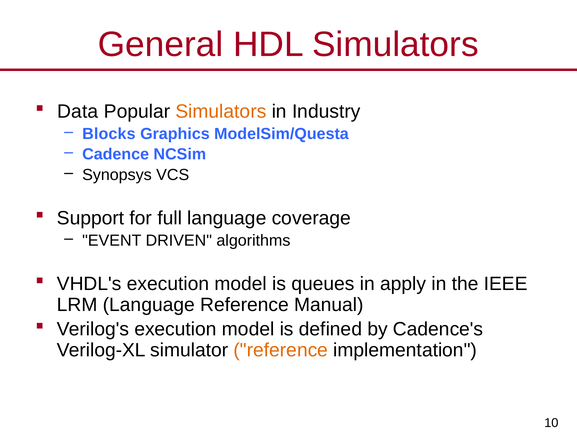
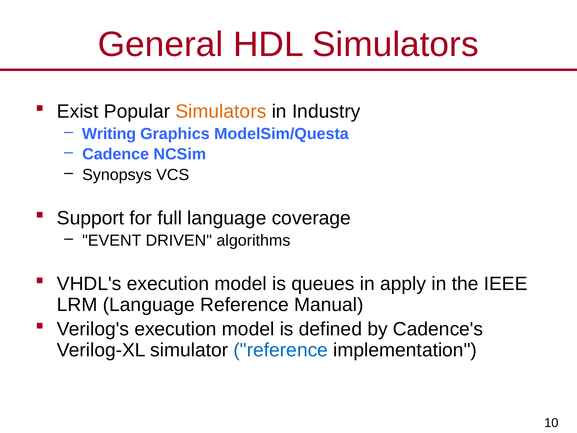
Data: Data -> Exist
Blocks: Blocks -> Writing
reference at (281, 350) colour: orange -> blue
